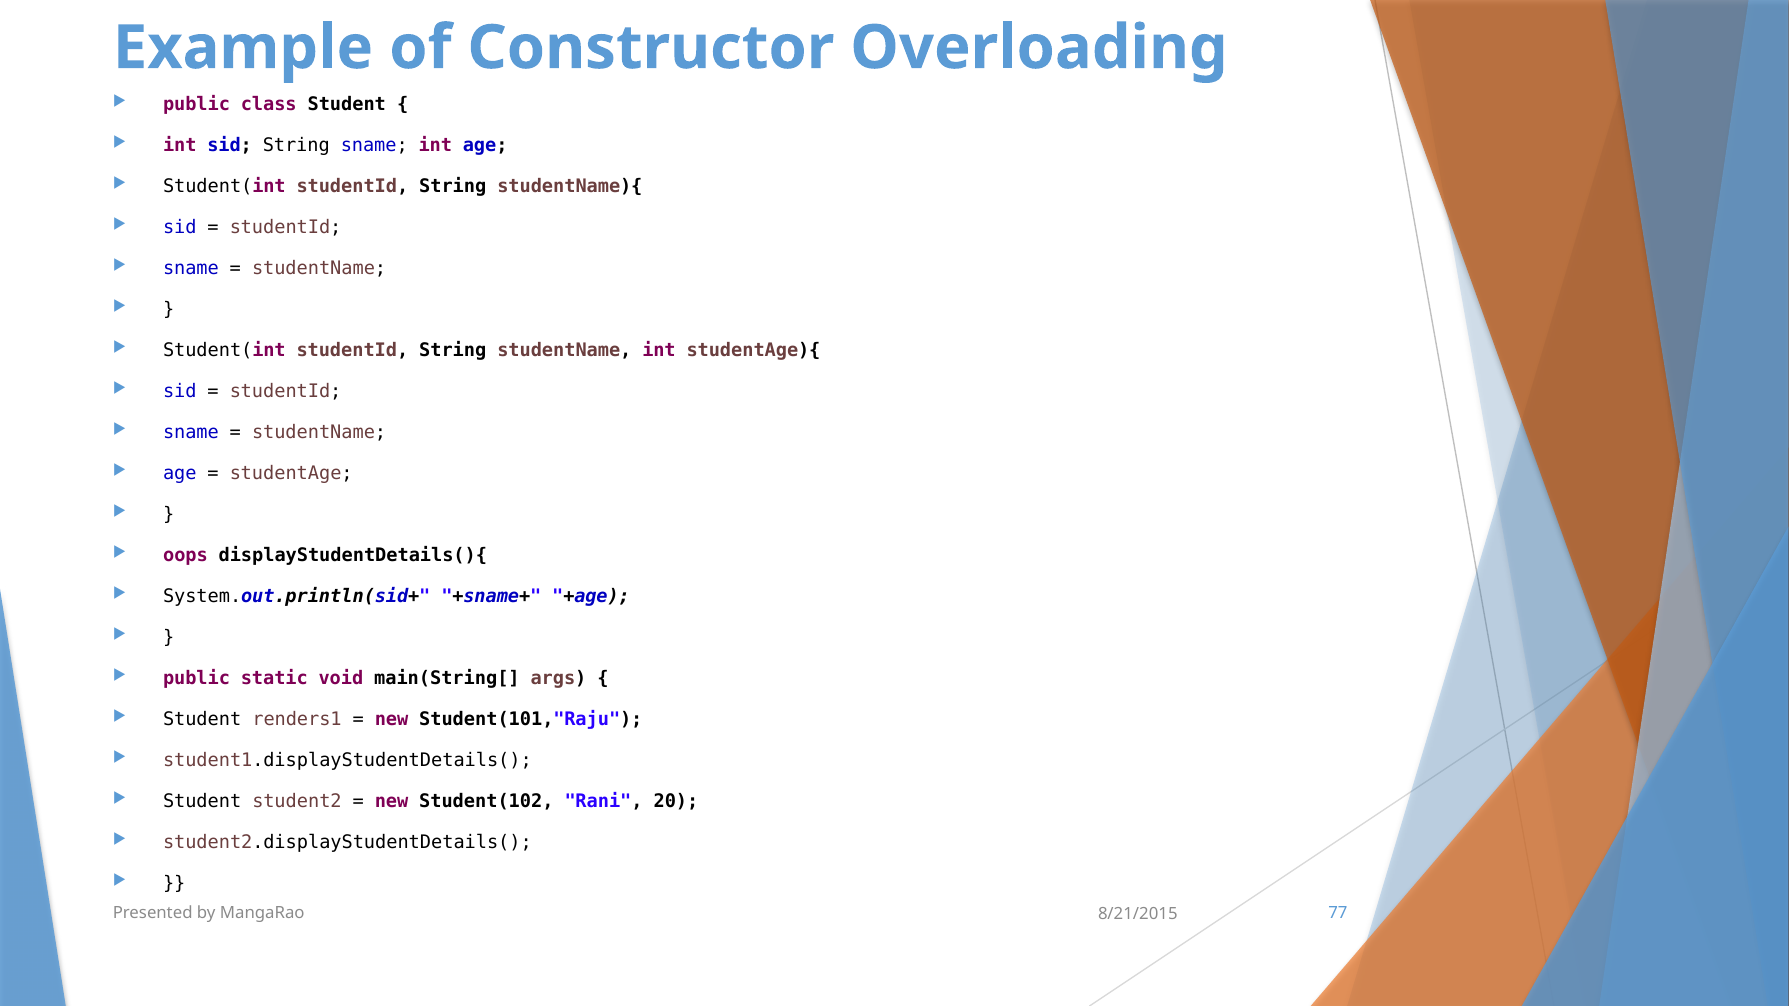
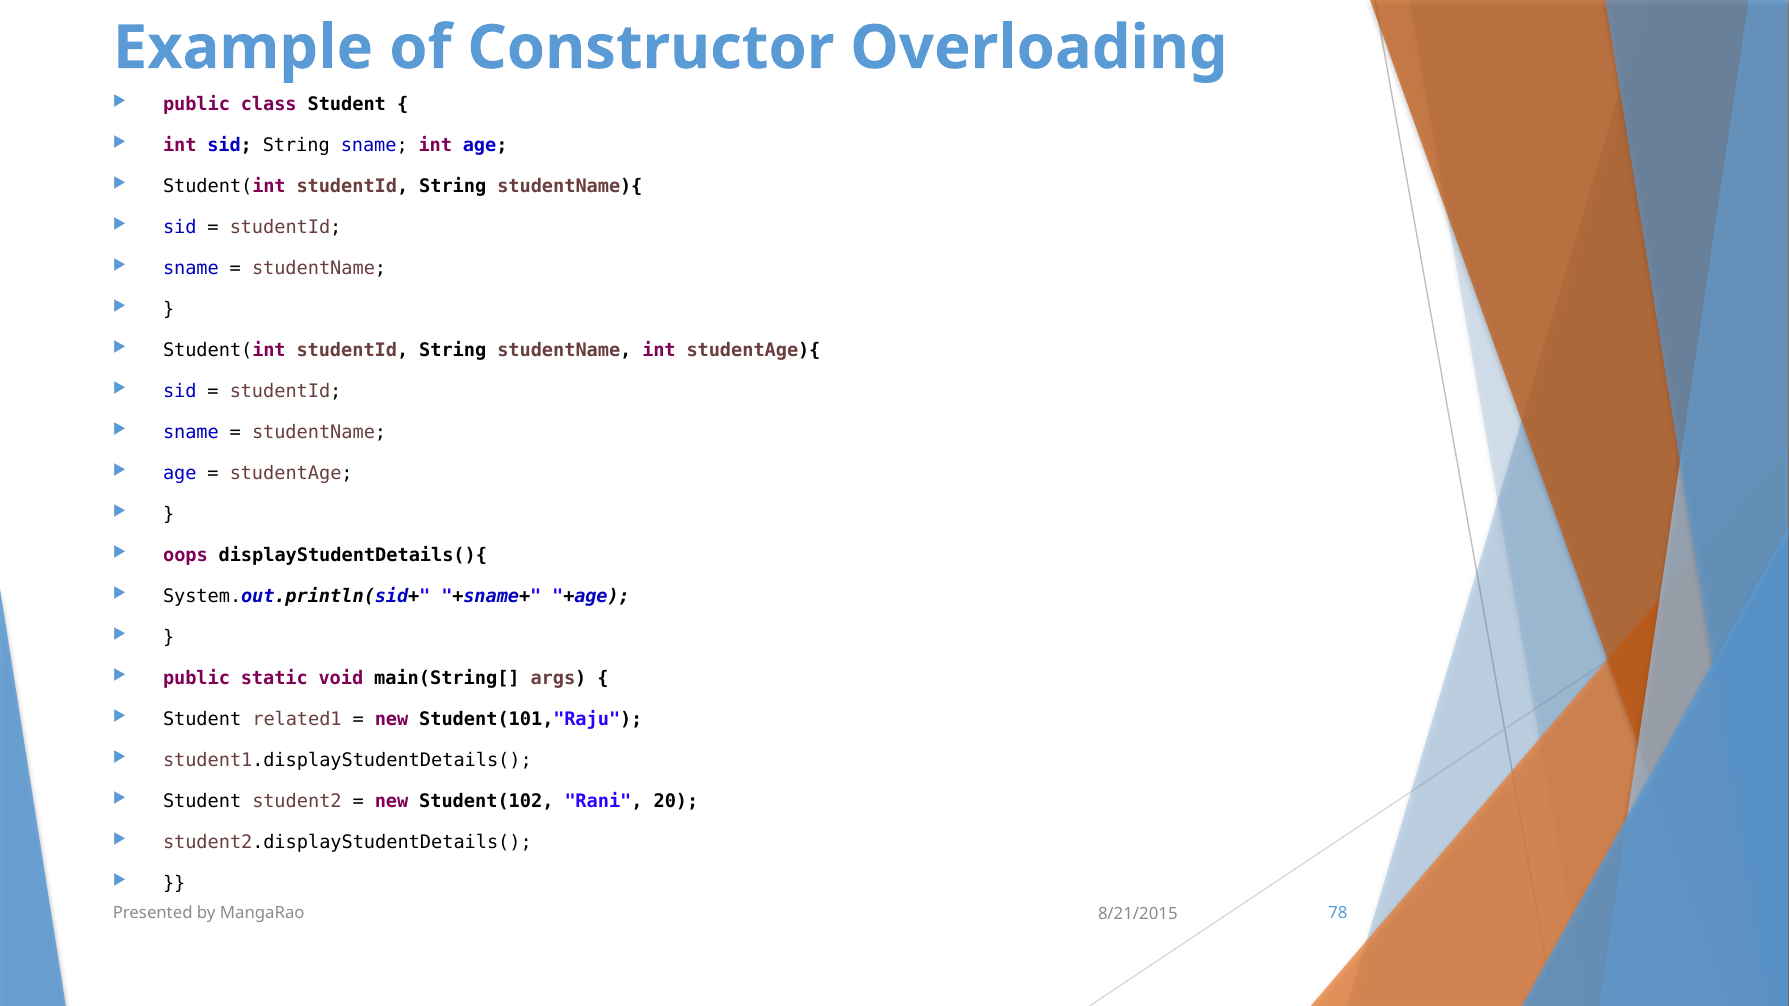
renders1: renders1 -> related1
77: 77 -> 78
